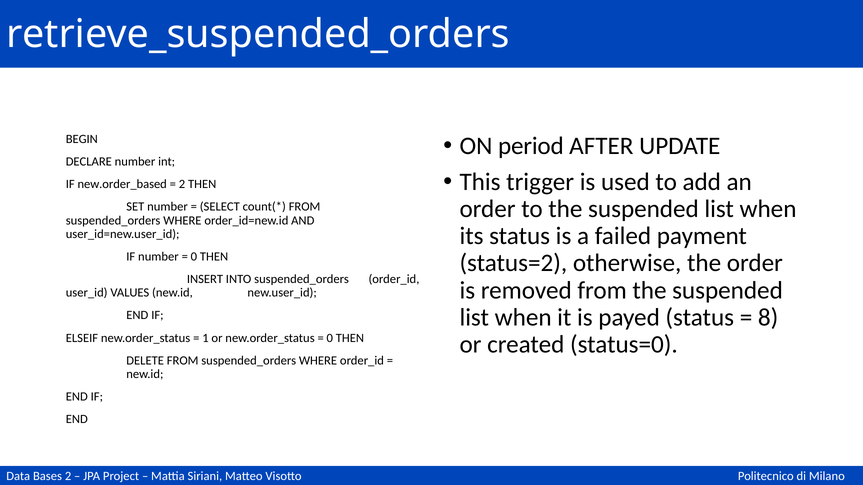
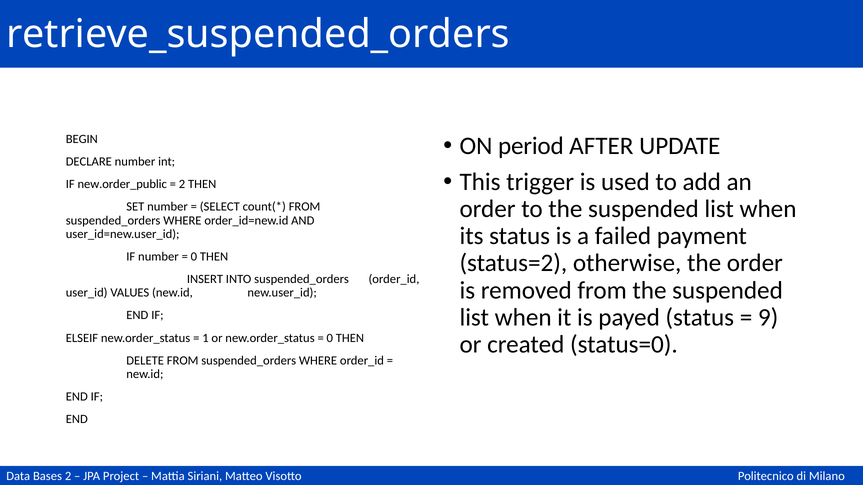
new.order_based: new.order_based -> new.order_public
8: 8 -> 9
